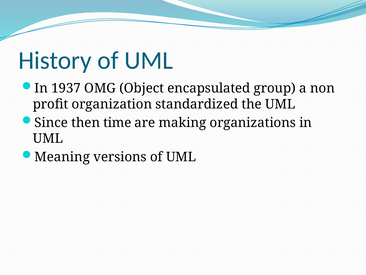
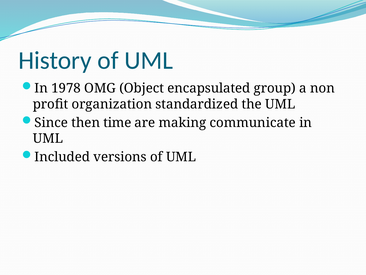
1937: 1937 -> 1978
organizations: organizations -> communicate
Meaning: Meaning -> Included
